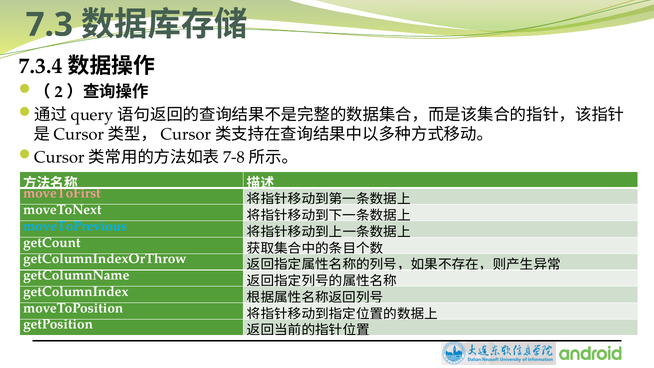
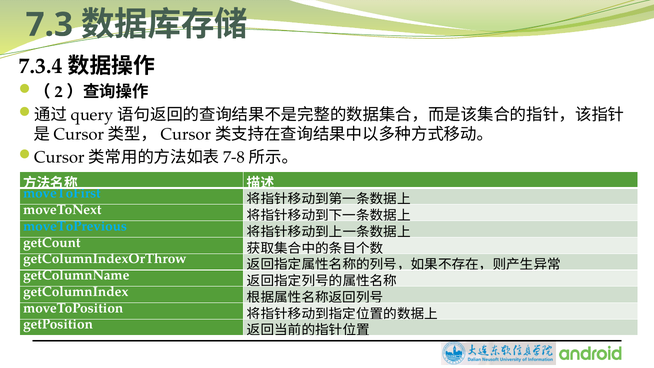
moveToFirst colour: pink -> light blue
